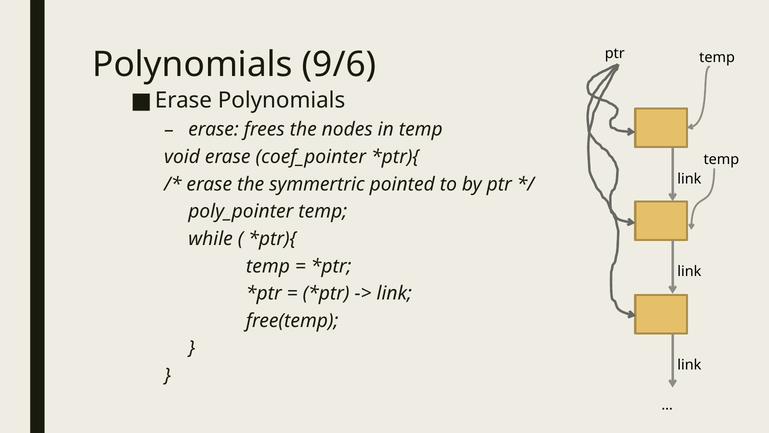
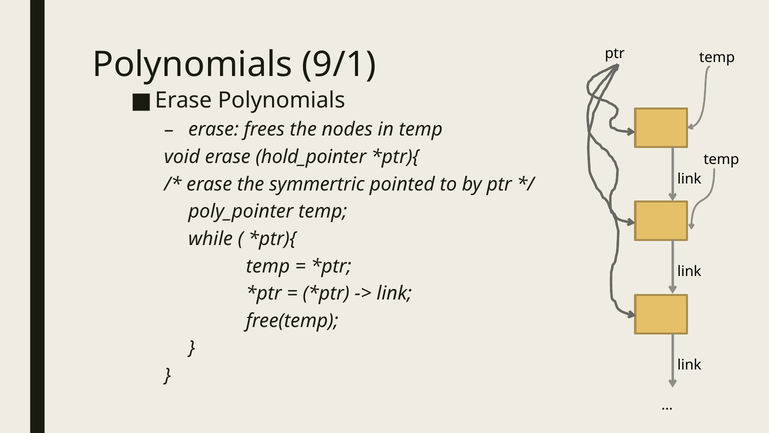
9/6: 9/6 -> 9/1
coef_pointer: coef_pointer -> hold_pointer
